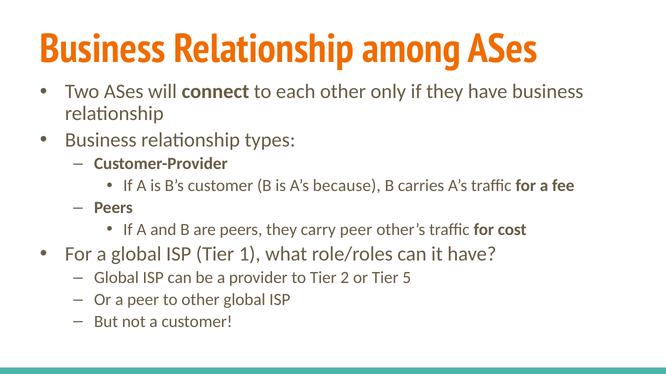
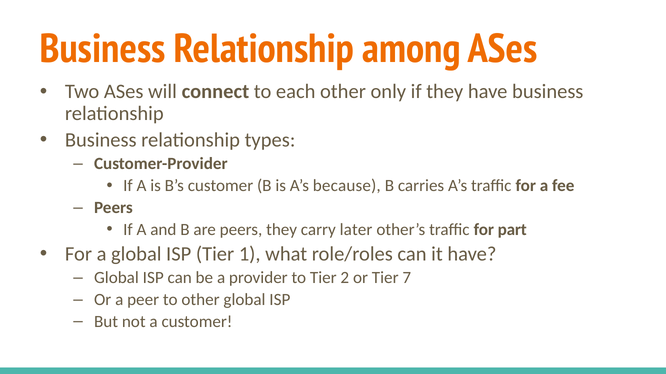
carry peer: peer -> later
cost: cost -> part
5: 5 -> 7
